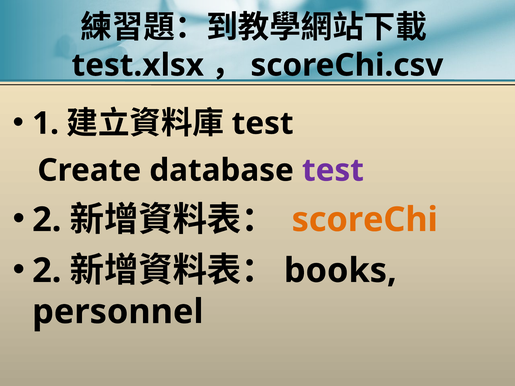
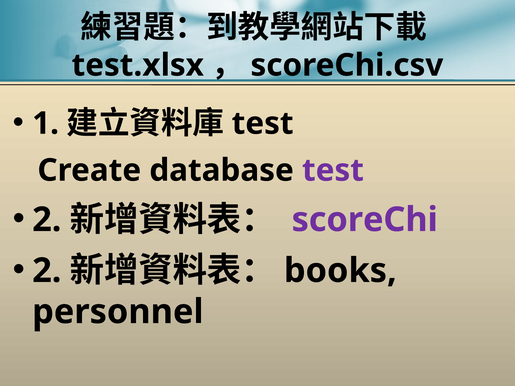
scoreChi colour: orange -> purple
